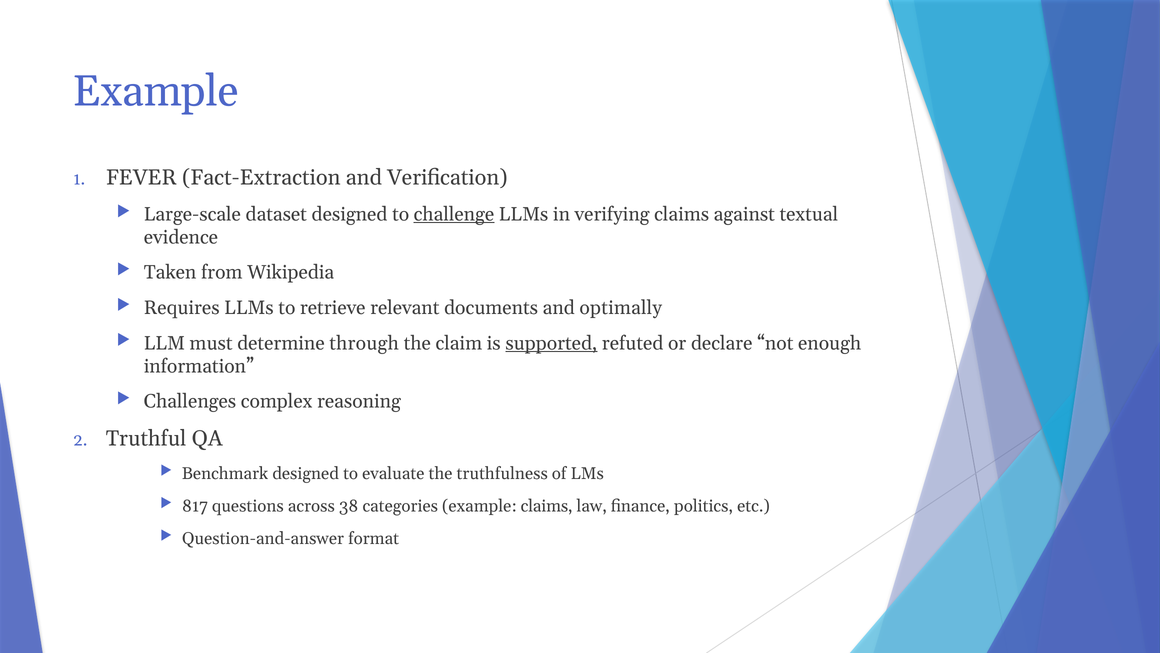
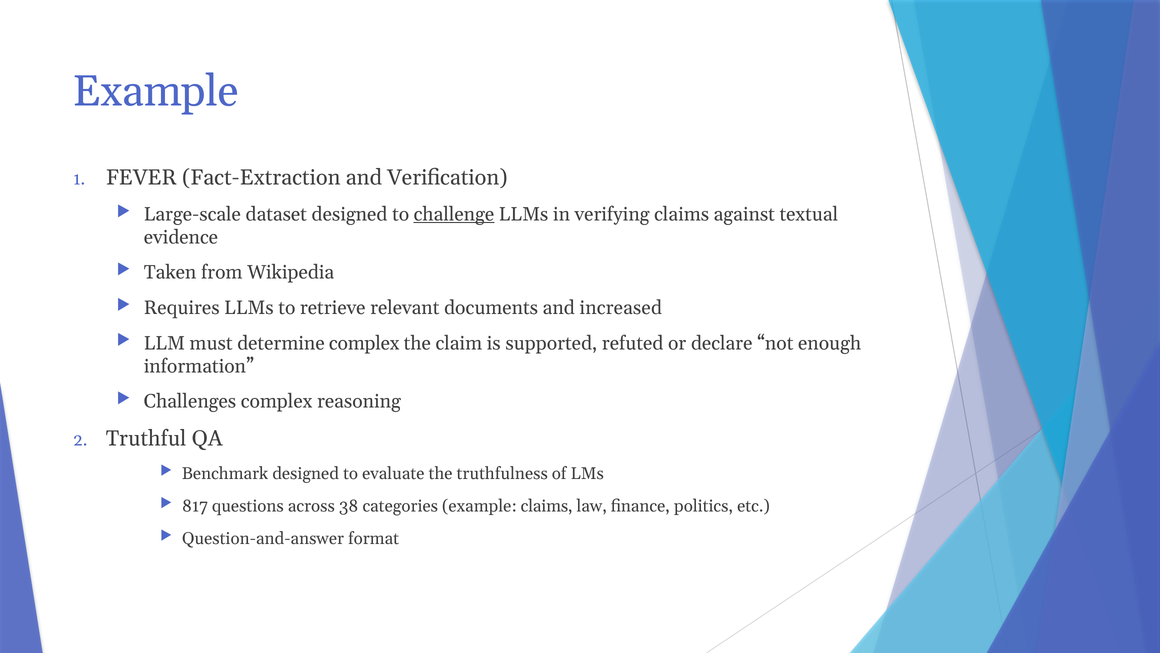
optimally: optimally -> increased
determine through: through -> complex
supported underline: present -> none
